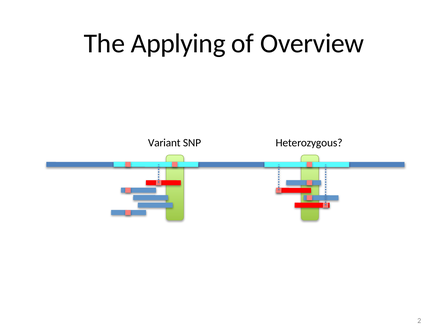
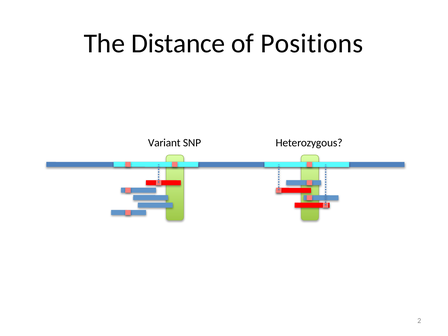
Applying: Applying -> Distance
Overview: Overview -> Positions
